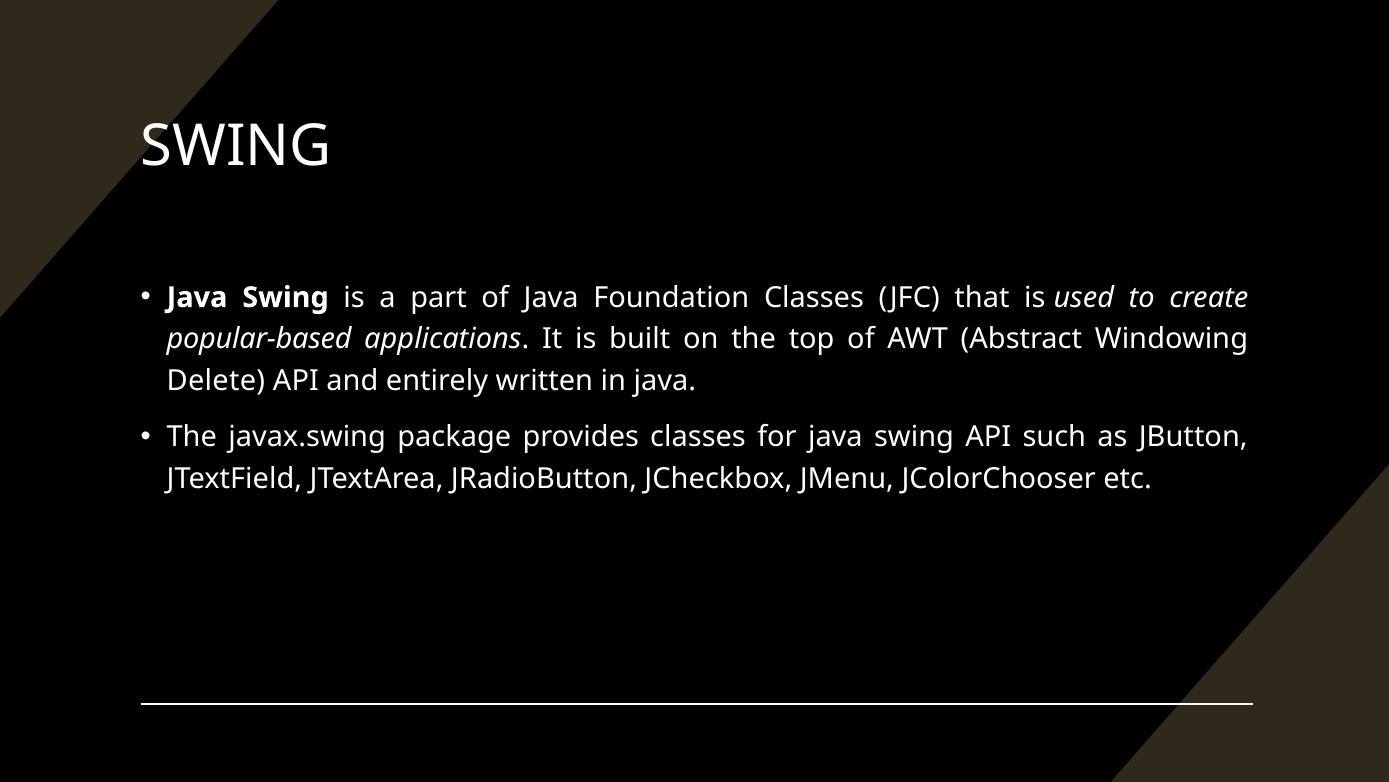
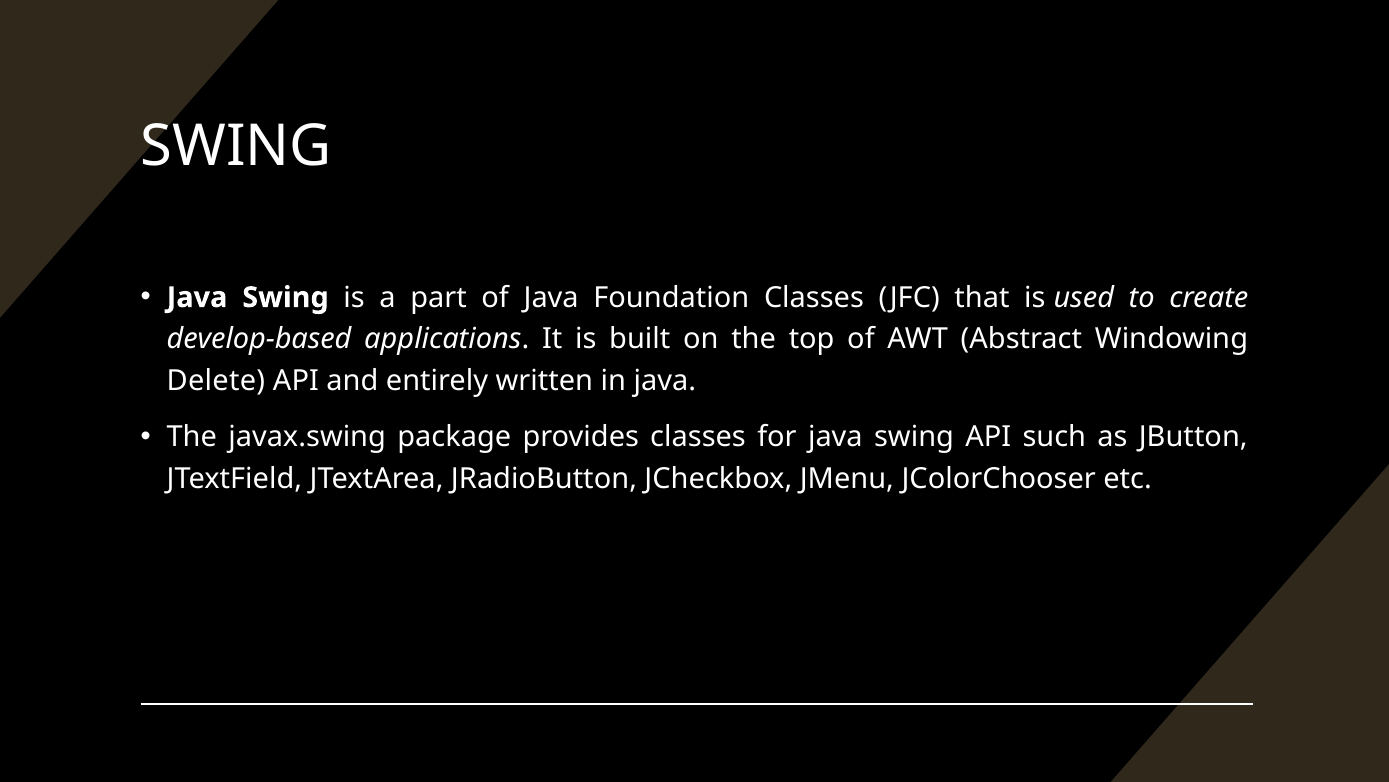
popular-based: popular-based -> develop-based
